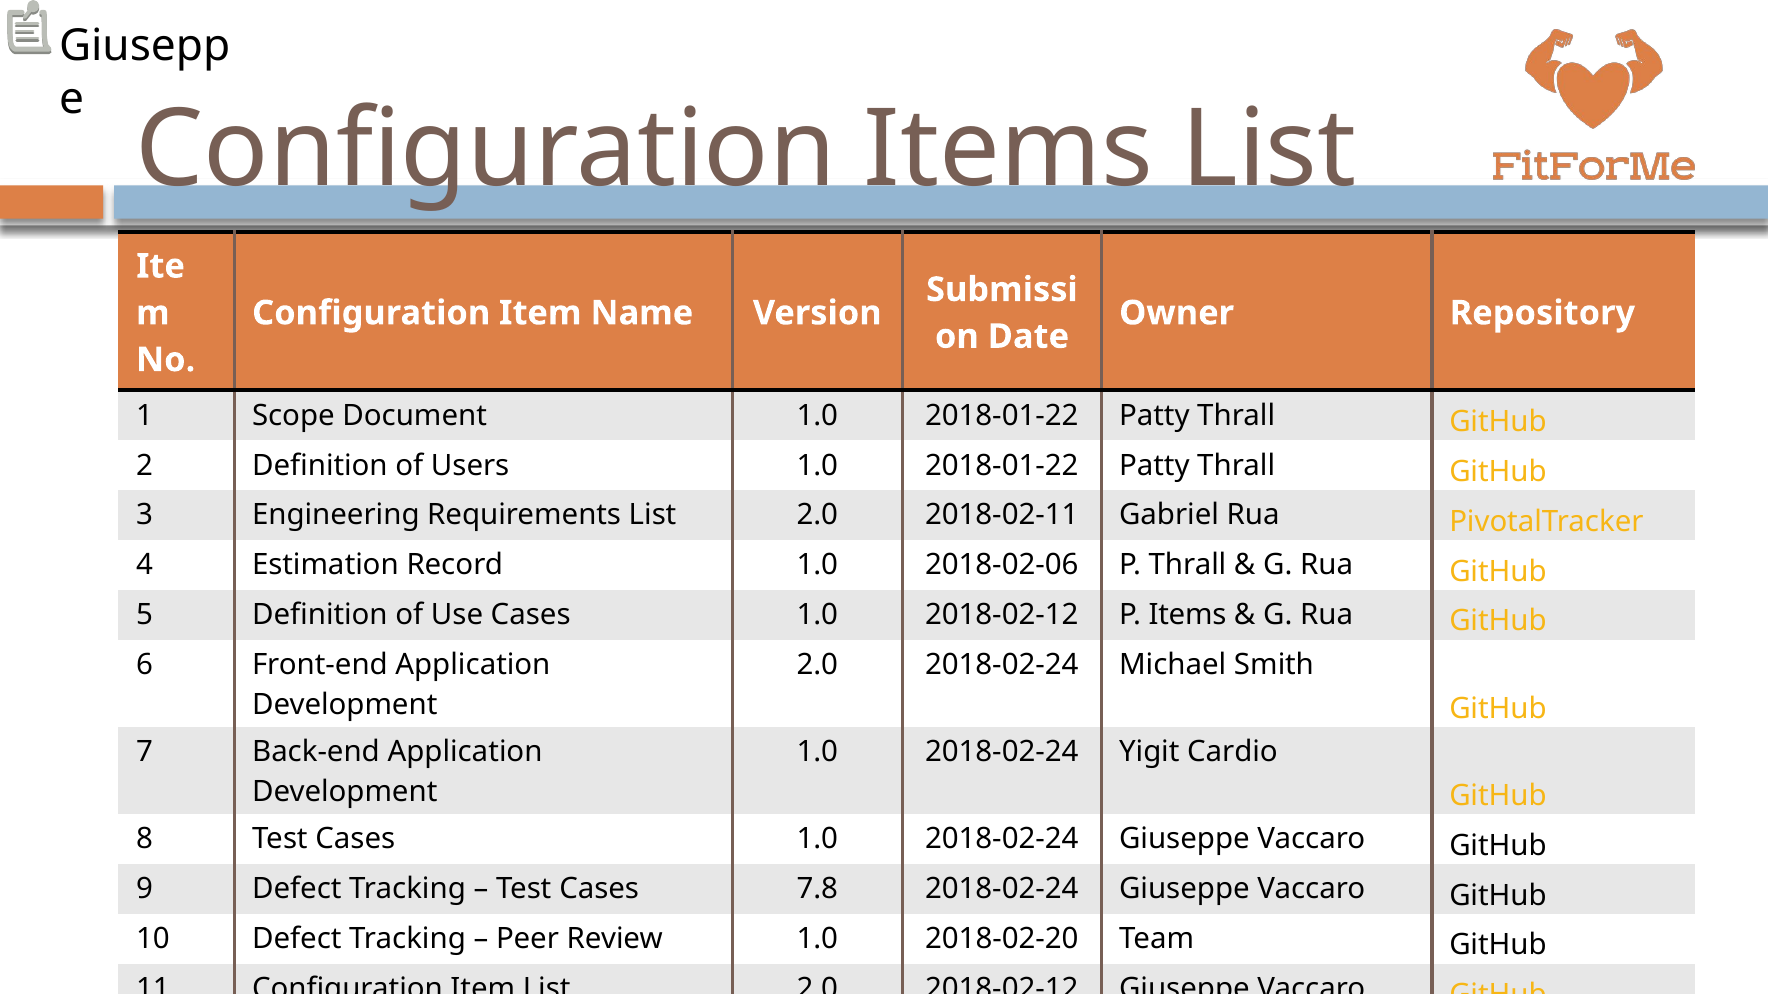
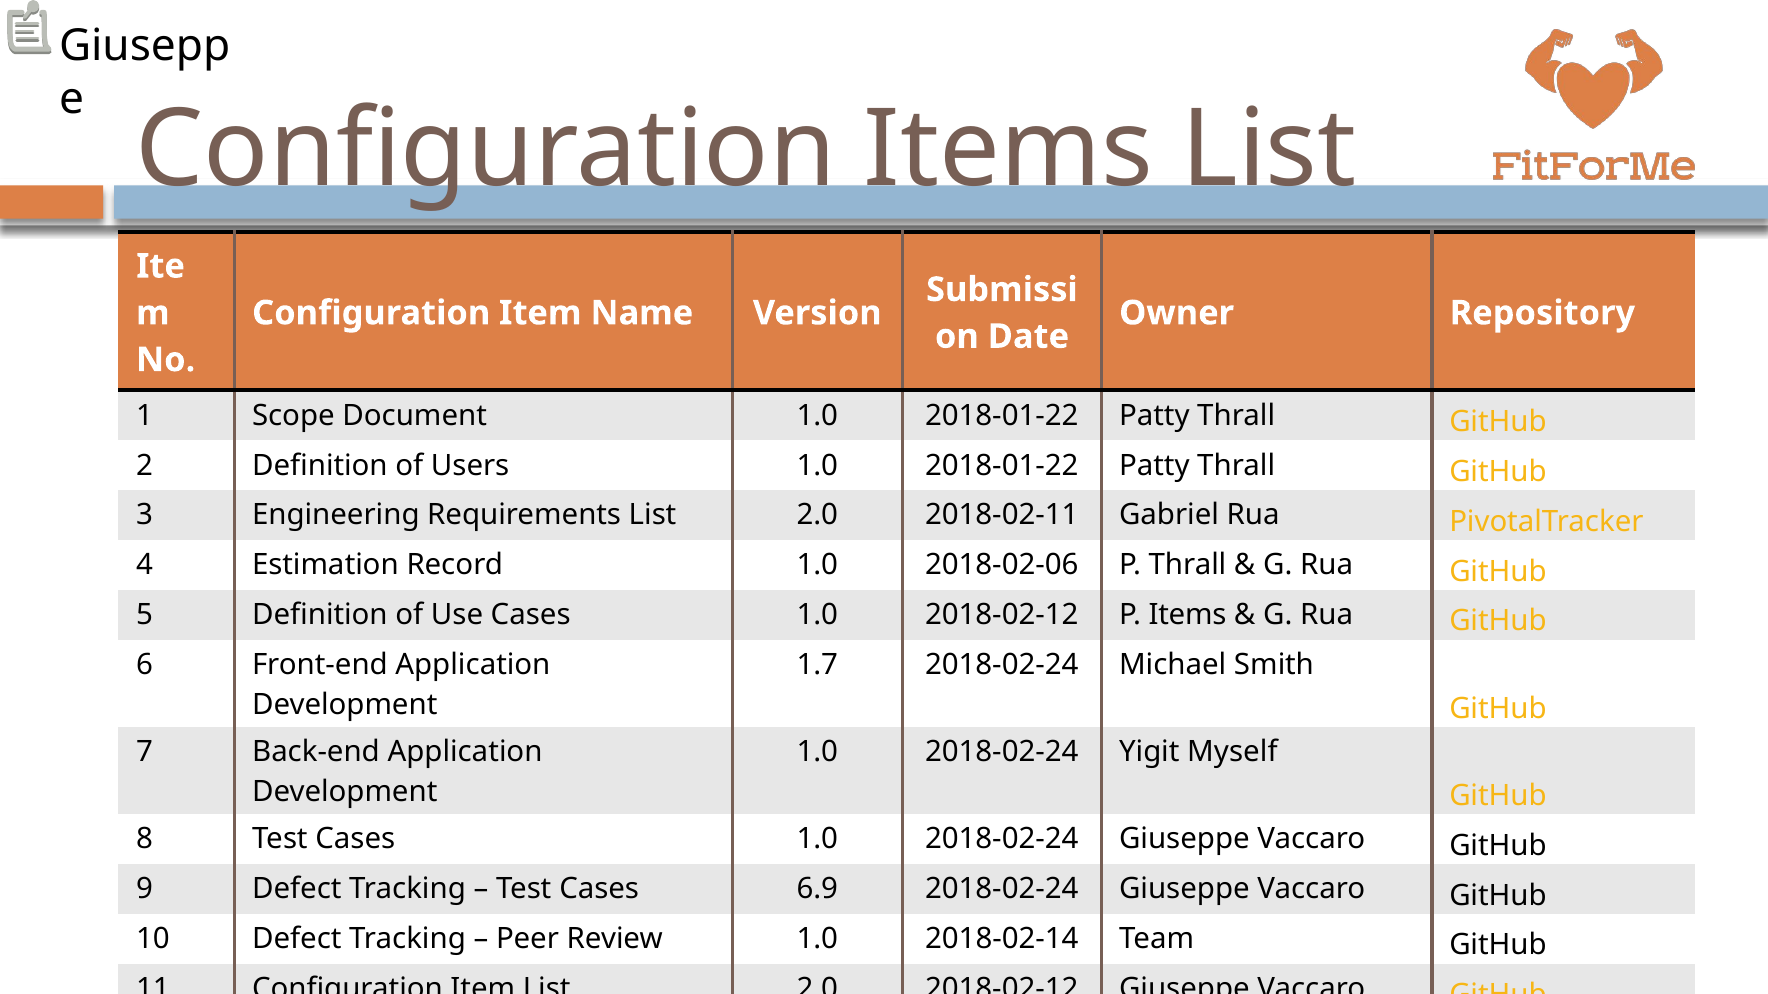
2.0 at (817, 665): 2.0 -> 1.7
Cardio: Cardio -> Myself
7.8: 7.8 -> 6.9
2018-02-20: 2018-02-20 -> 2018-02-14
